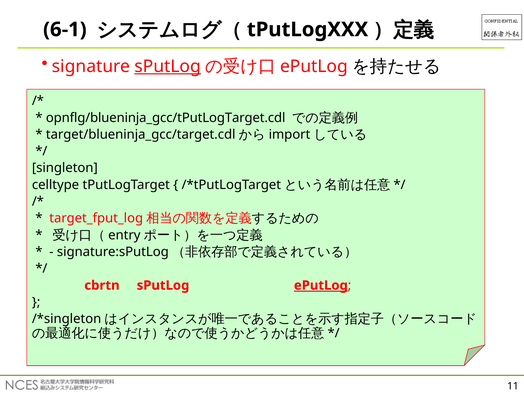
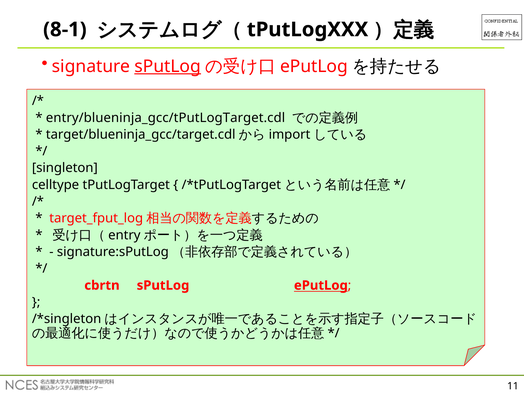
6-1: 6-1 -> 8-1
opnflg/blueninja_gcc/tPutLogTarget.cdl: opnflg/blueninja_gcc/tPutLogTarget.cdl -> entry/blueninja_gcc/tPutLogTarget.cdl
ePutLog at (321, 285) underline: present -> none
